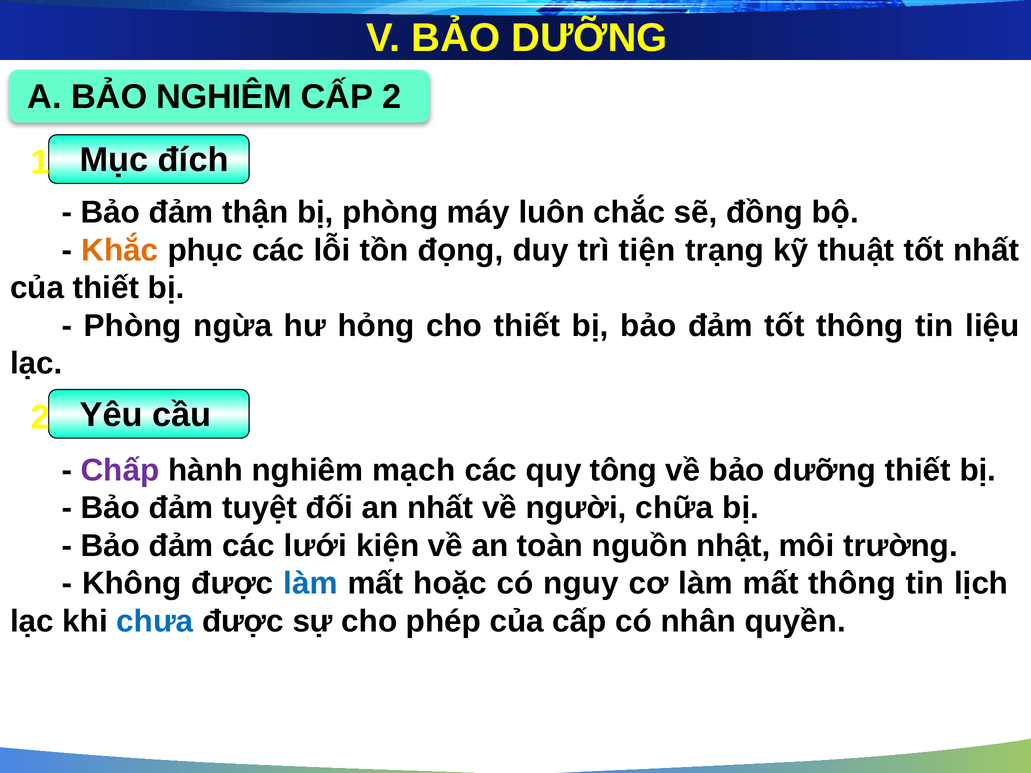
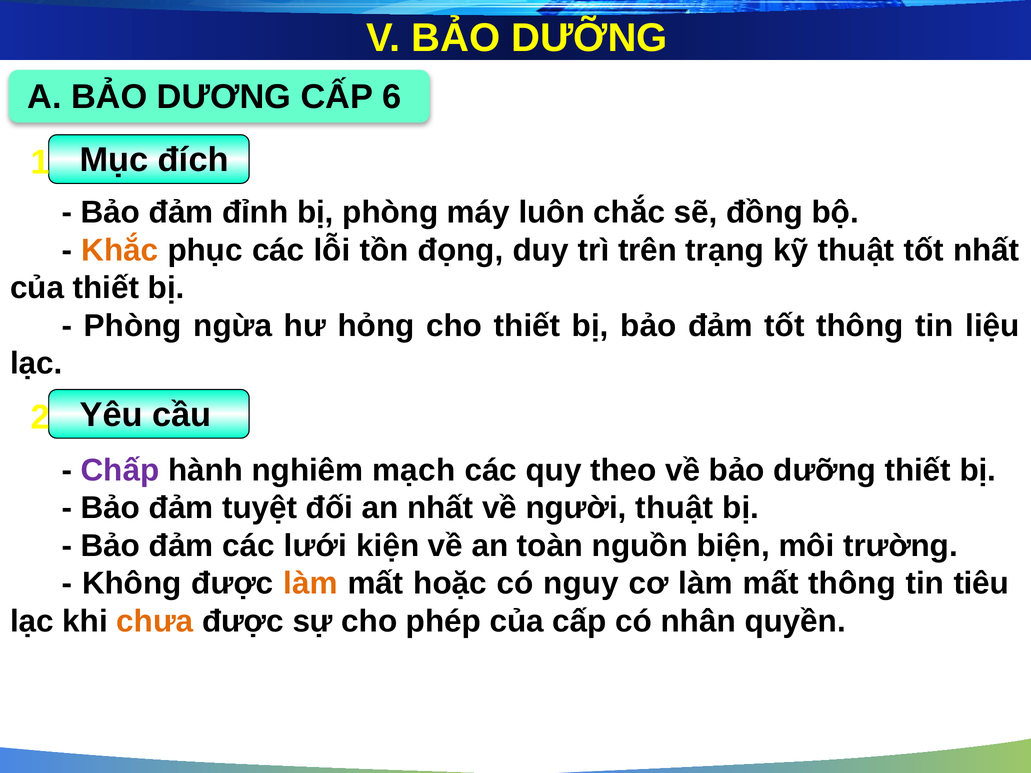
BẢO NGHIÊM: NGHIÊM -> DƯƠNG
CẤP 2: 2 -> 6
thận: thận -> đỉnh
tiện: tiện -> trên
tông: tông -> theo
người chữa: chữa -> thuật
nhật: nhật -> biện
làm at (310, 584) colour: blue -> orange
lịch: lịch -> tiêu
chưa colour: blue -> orange
